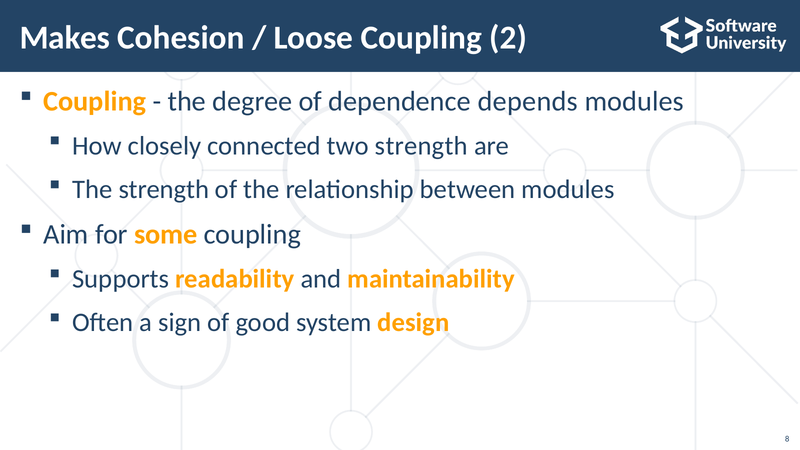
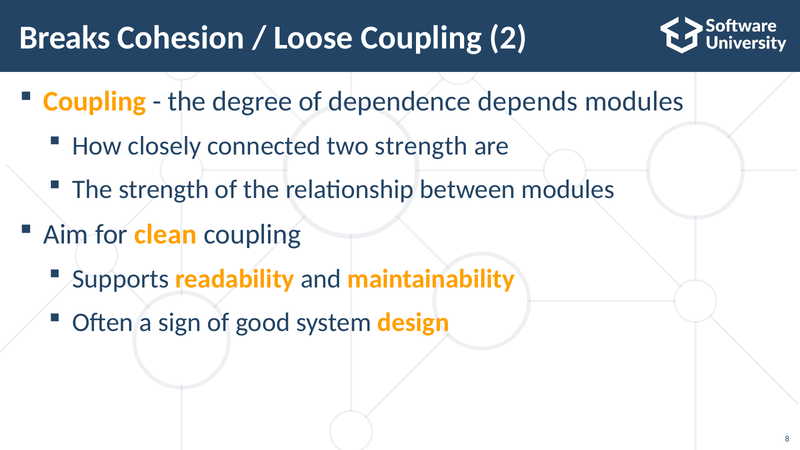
Makes: Makes -> Breaks
some: some -> clean
